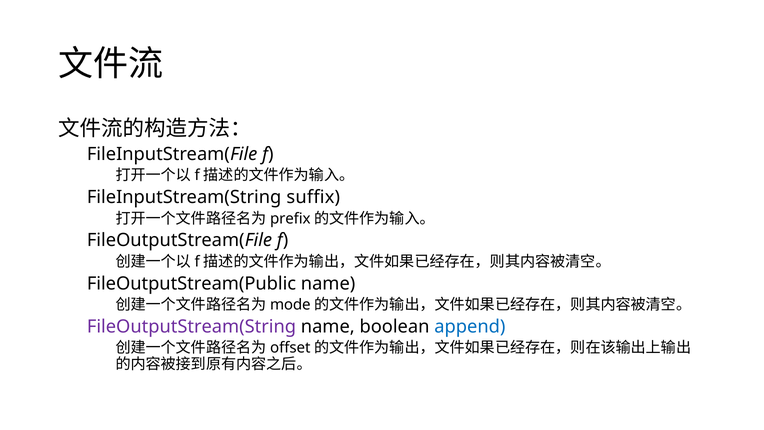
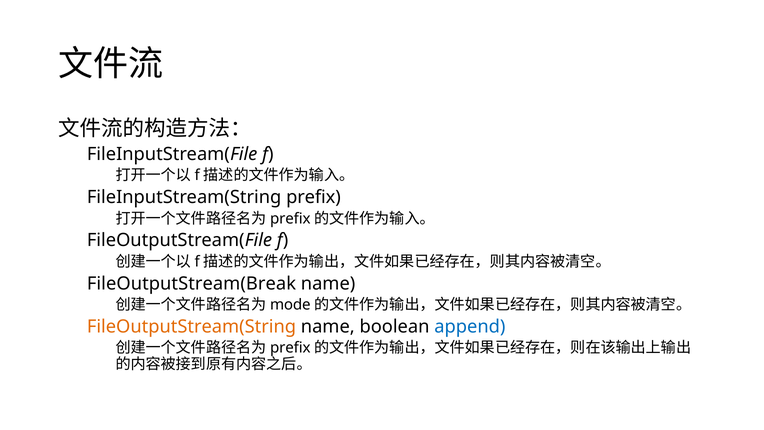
FileInputStream(String suffix: suffix -> prefix
FileOutputStream(Public: FileOutputStream(Public -> FileOutputStream(Break
FileOutputStream(String colour: purple -> orange
offset at (290, 348): offset -> prefix
